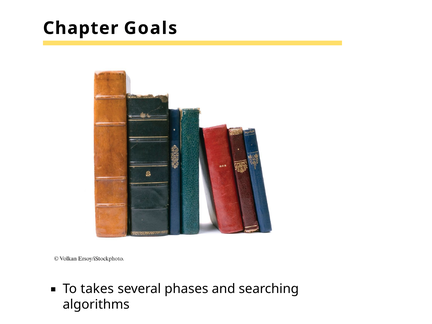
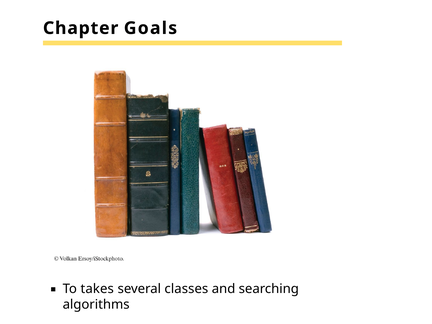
phases: phases -> classes
